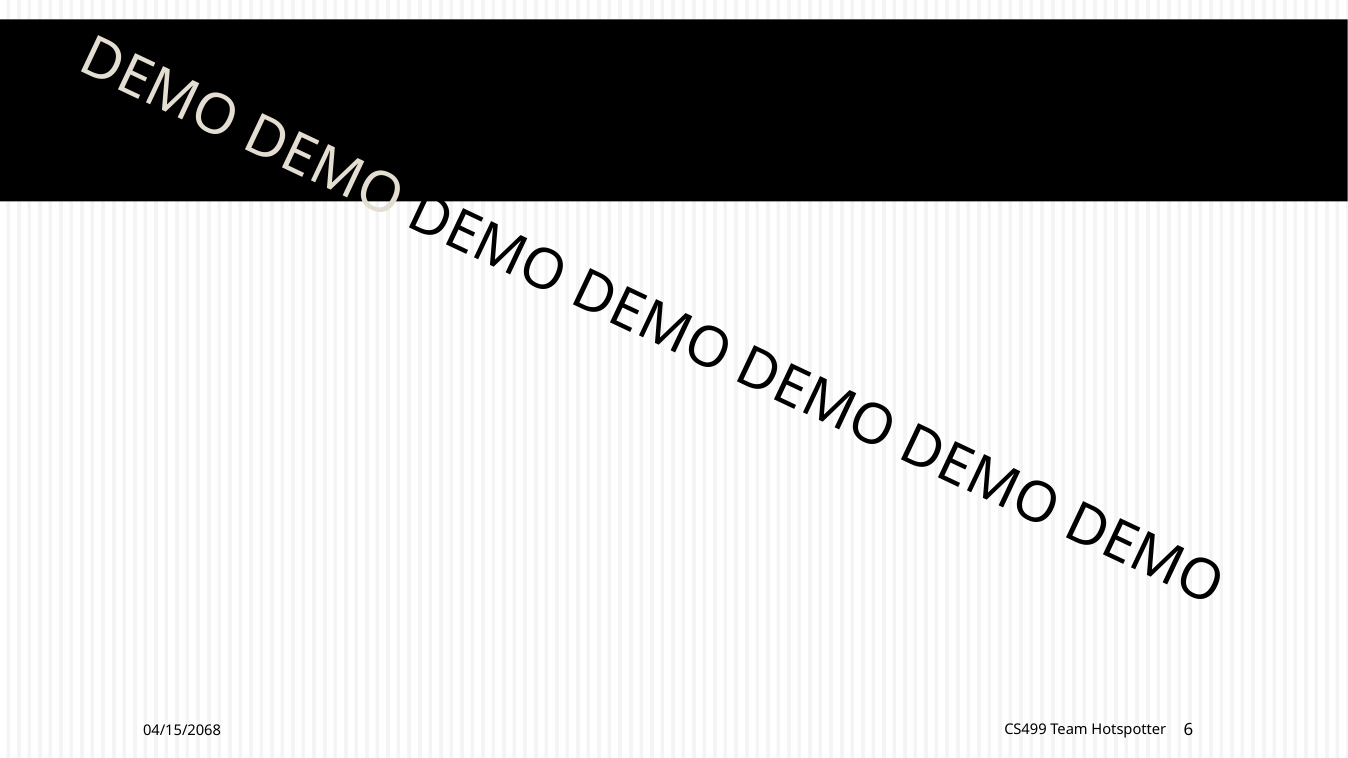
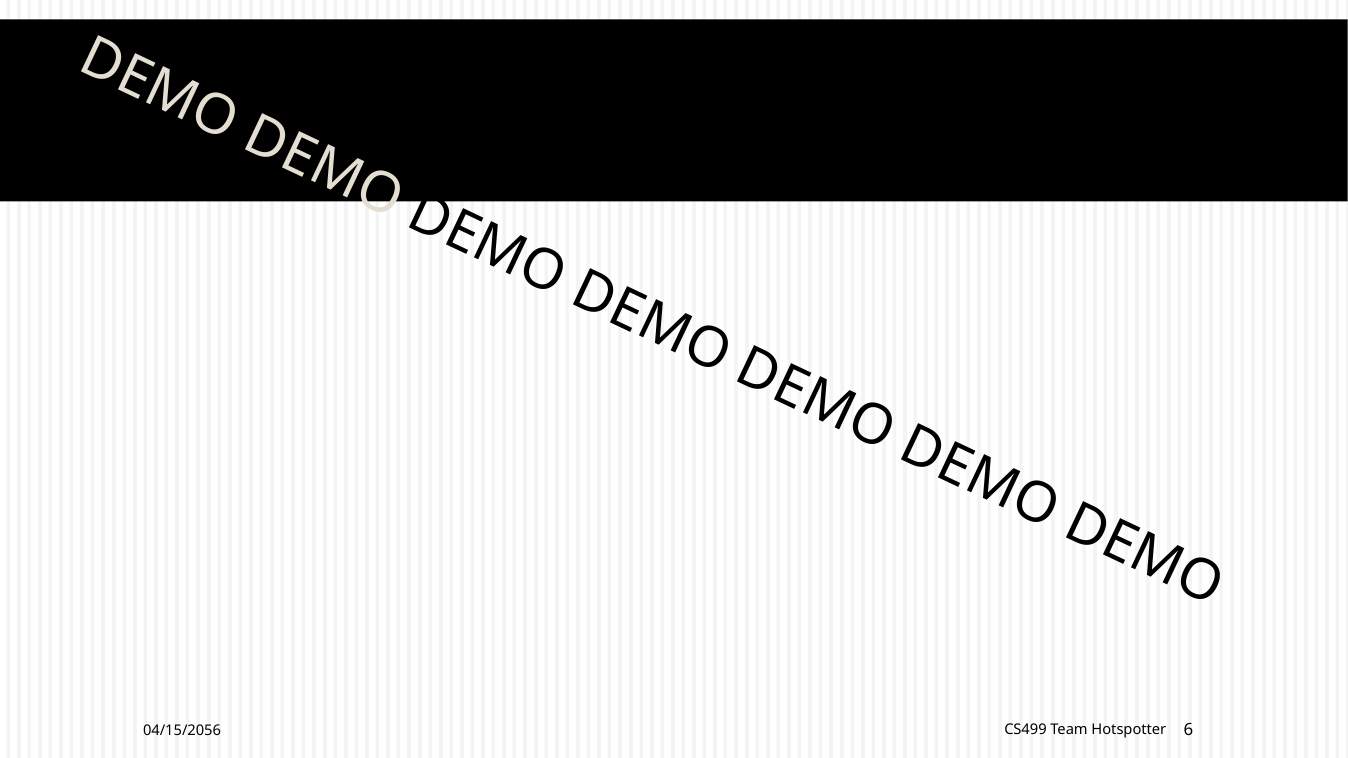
04/15/2068: 04/15/2068 -> 04/15/2056
